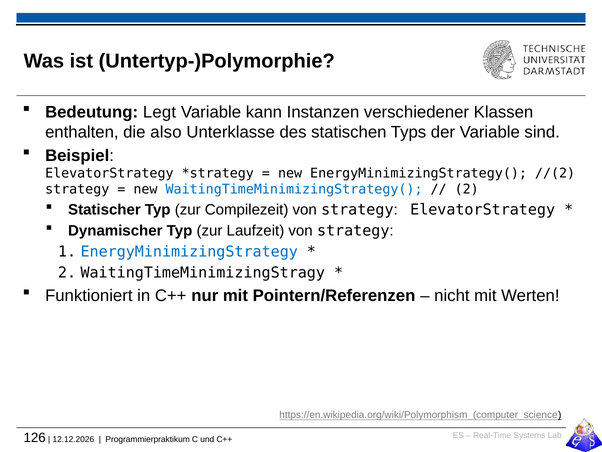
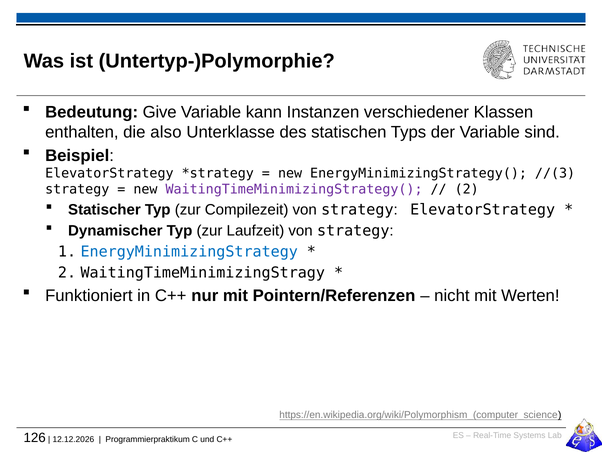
Legt: Legt -> Give
//(2: //(2 -> //(3
WaitingTimeMinimizingStrategy( colour: blue -> purple
